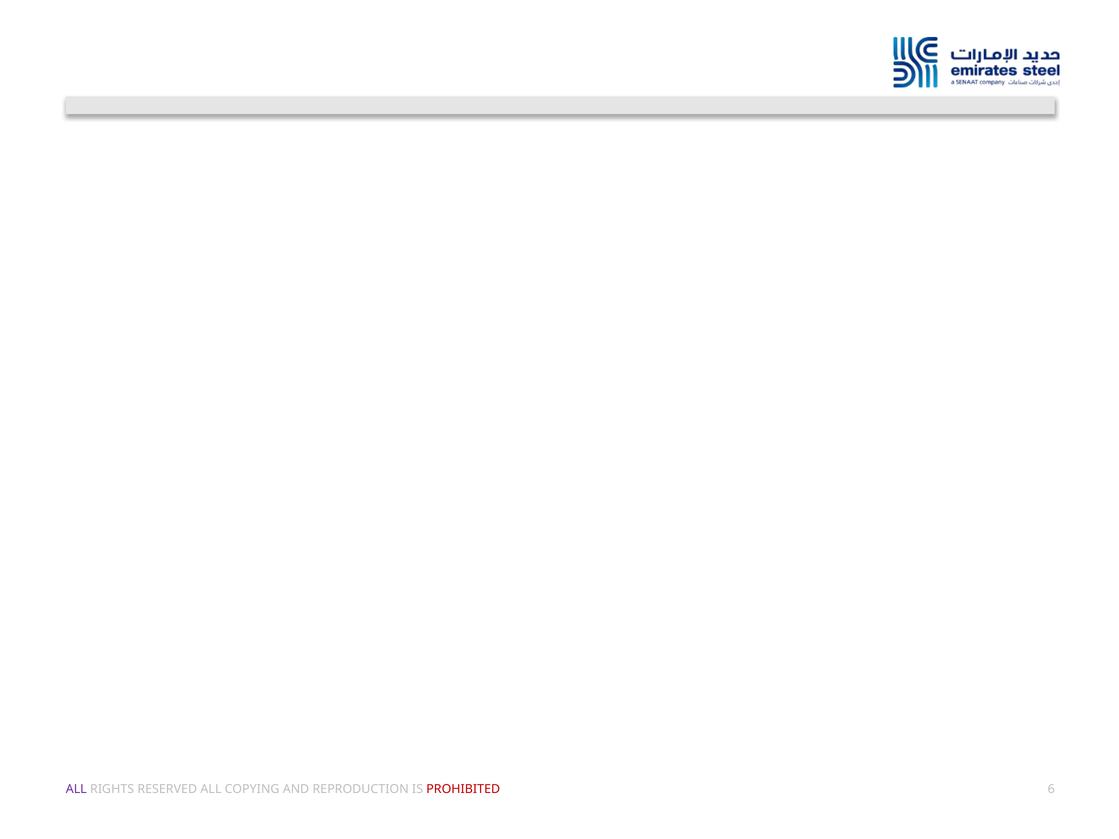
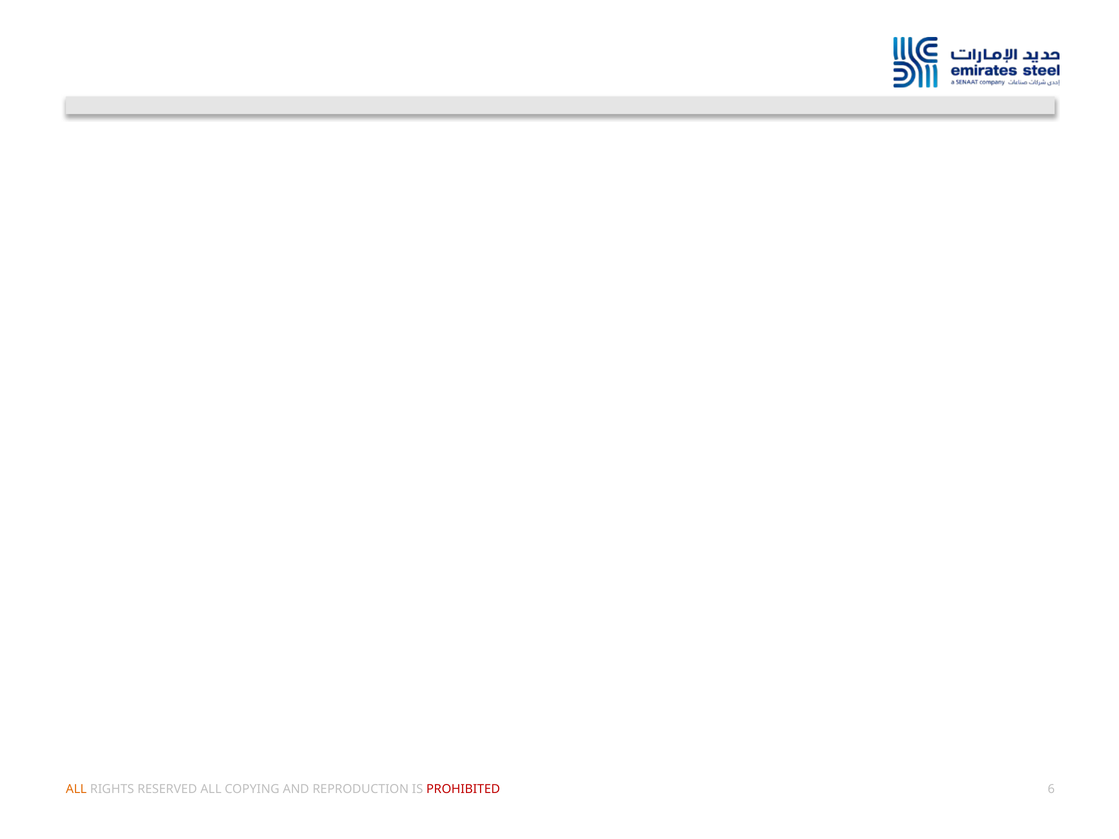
ALL at (76, 789) colour: purple -> orange
